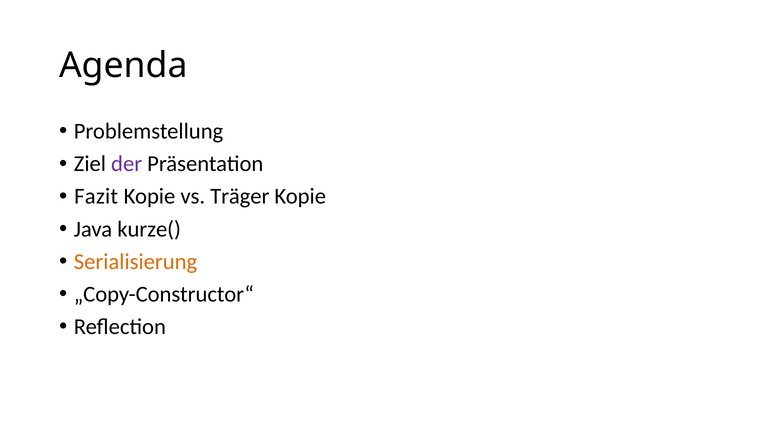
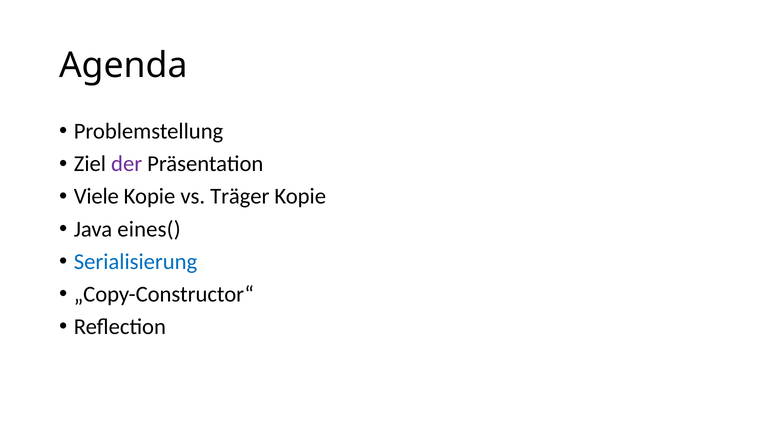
Fazit: Fazit -> Viele
kurze(: kurze( -> eines(
Serialisierung colour: orange -> blue
